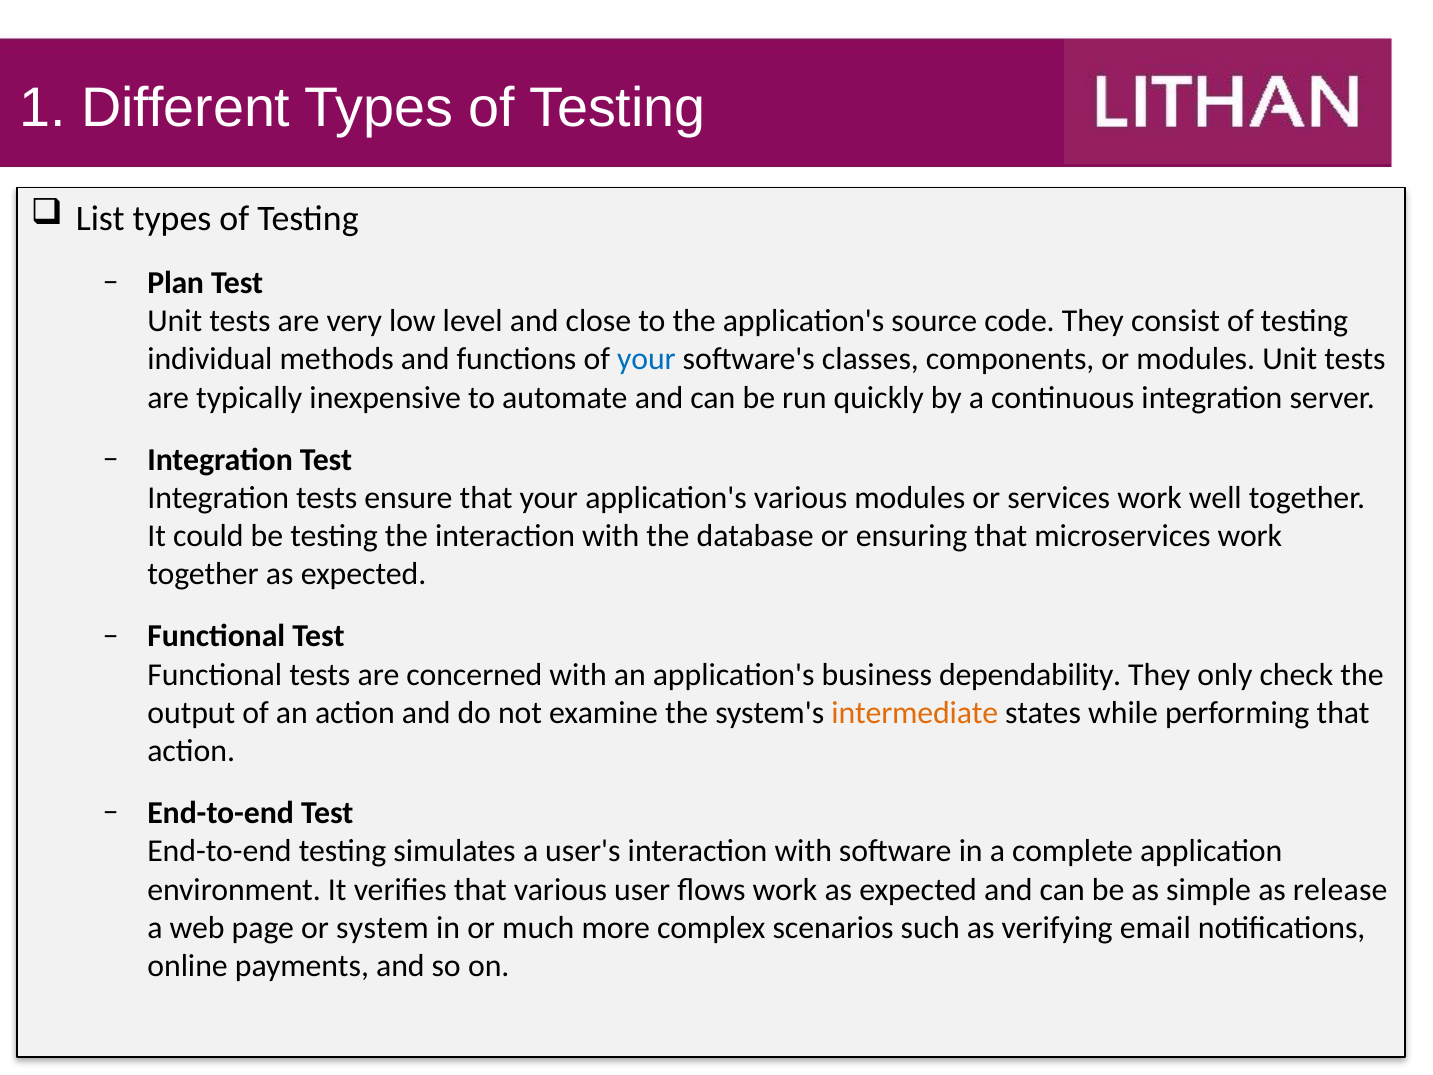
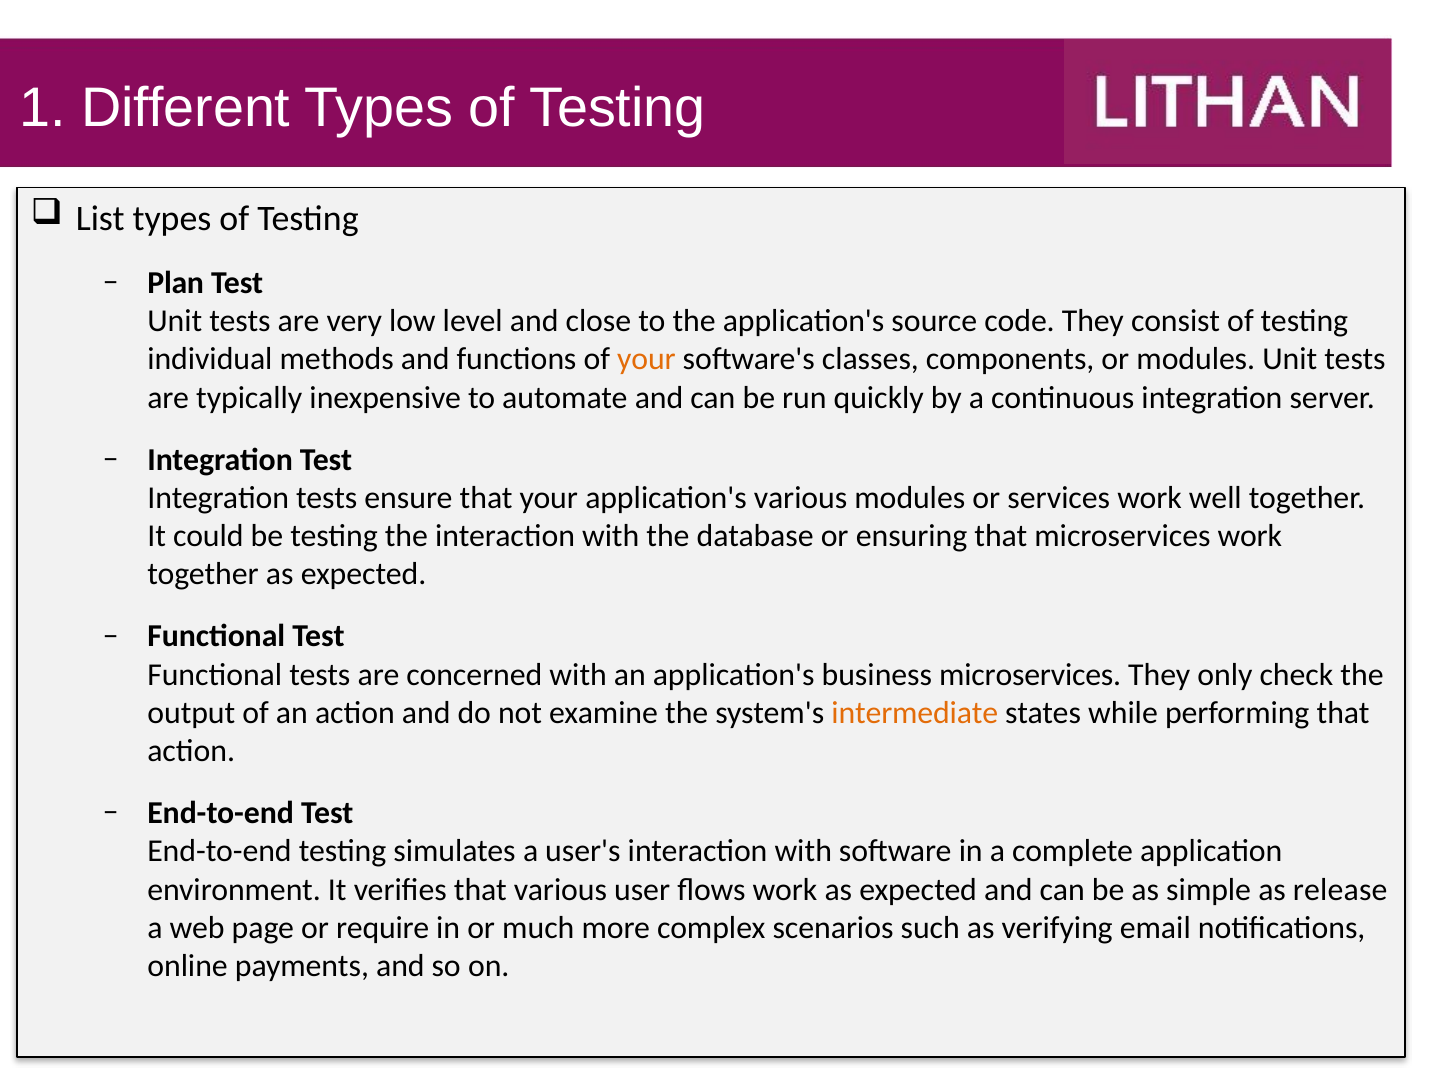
your at (646, 359) colour: blue -> orange
business dependability: dependability -> microservices
system: system -> require
